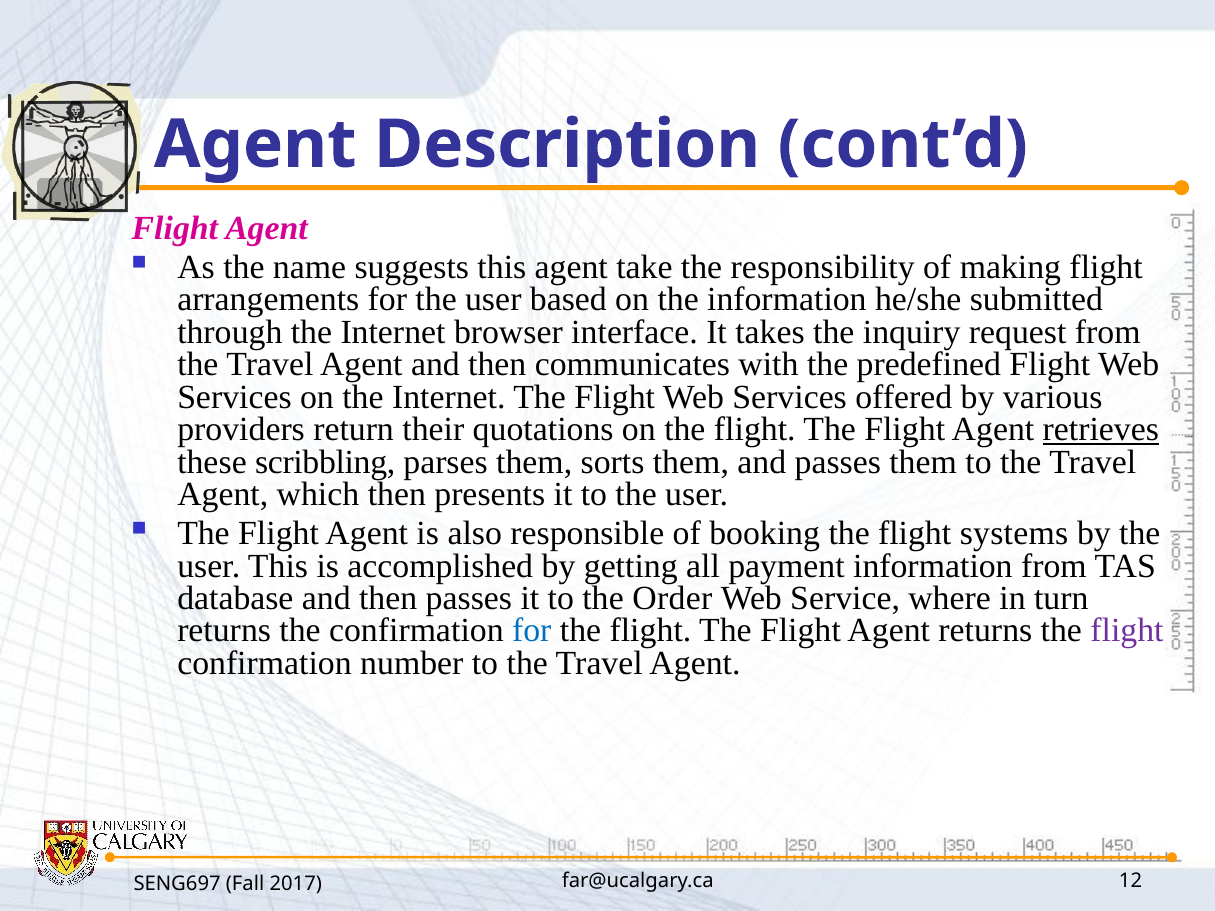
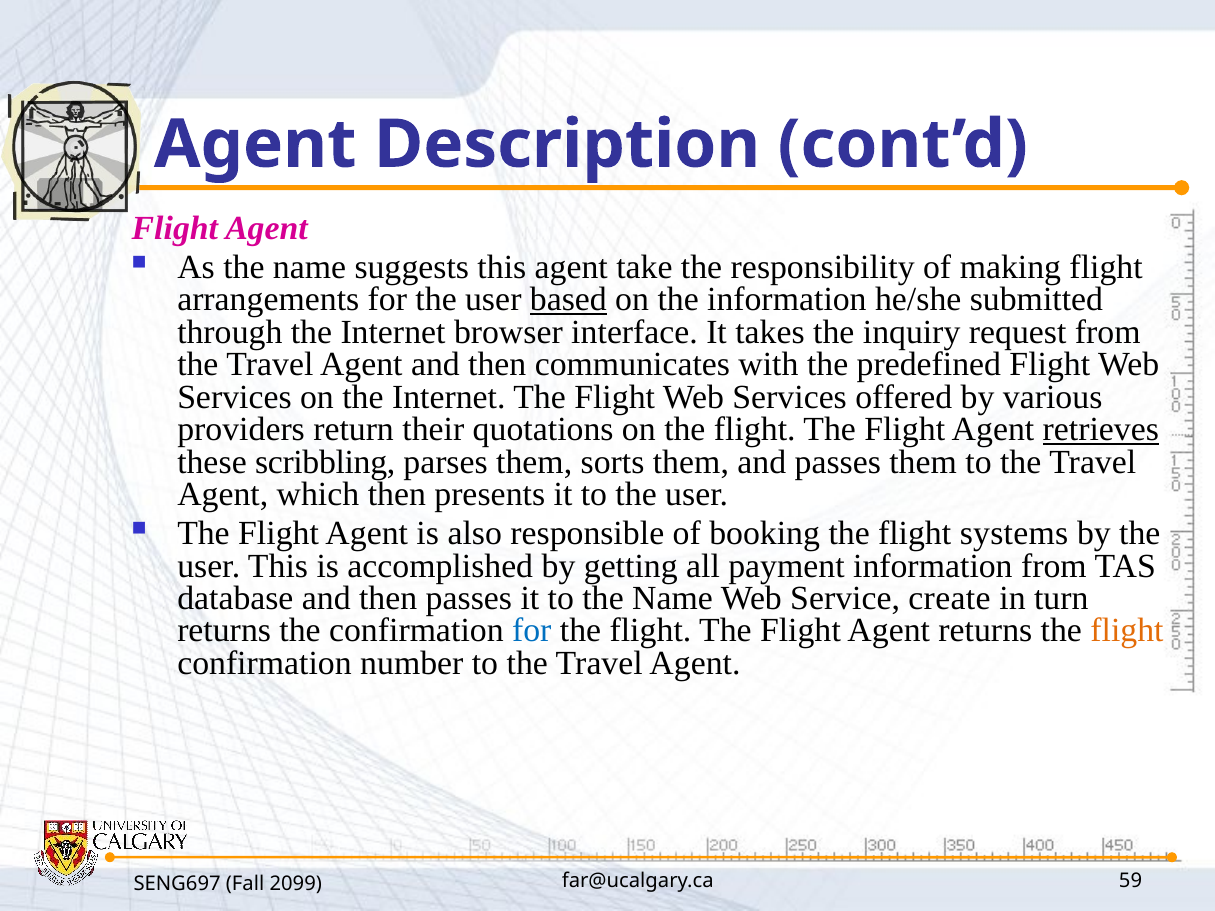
based underline: none -> present
to the Order: Order -> Name
where: where -> create
flight at (1127, 631) colour: purple -> orange
12: 12 -> 59
2017: 2017 -> 2099
